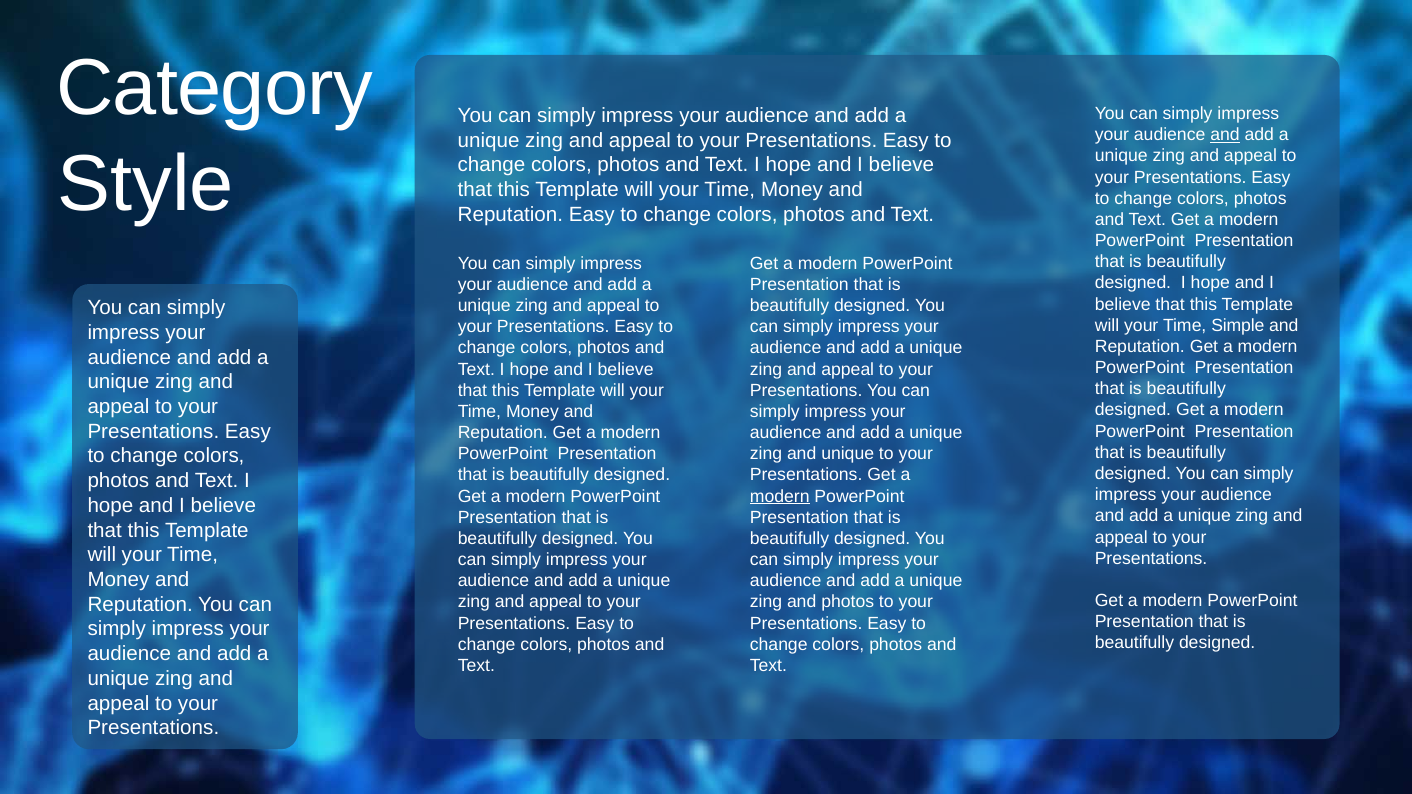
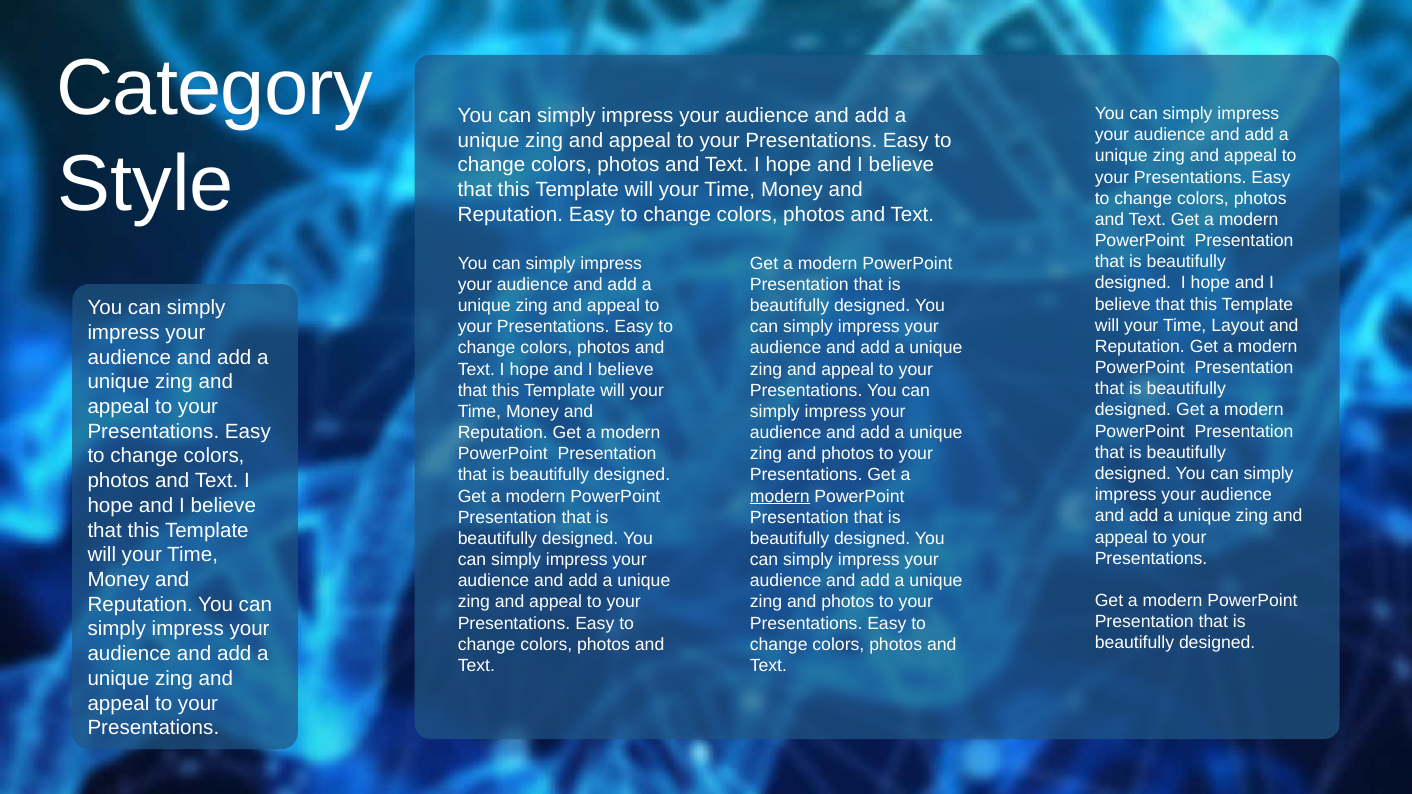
and at (1225, 135) underline: present -> none
Simple: Simple -> Layout
unique at (848, 454): unique -> photos
